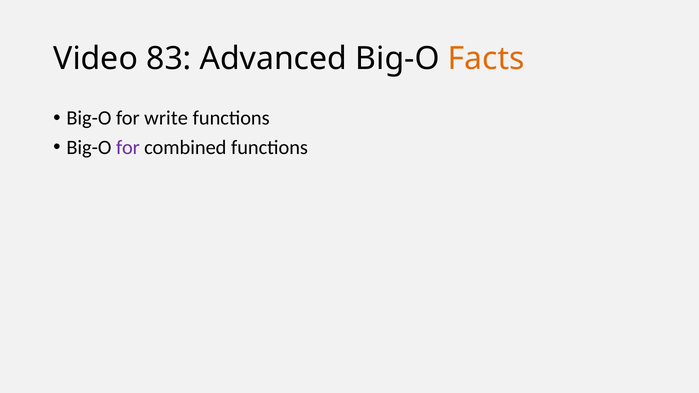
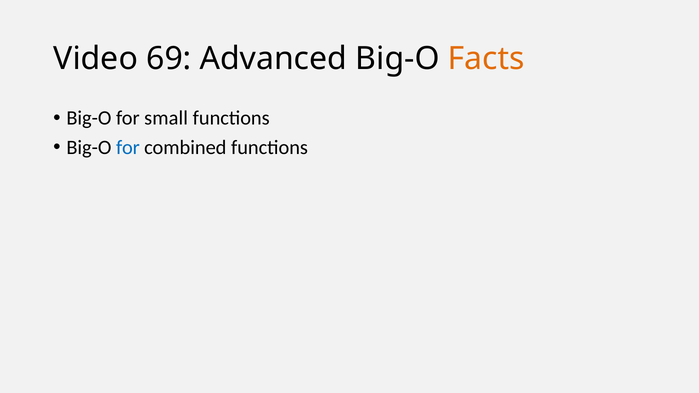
83: 83 -> 69
write: write -> small
for at (128, 147) colour: purple -> blue
